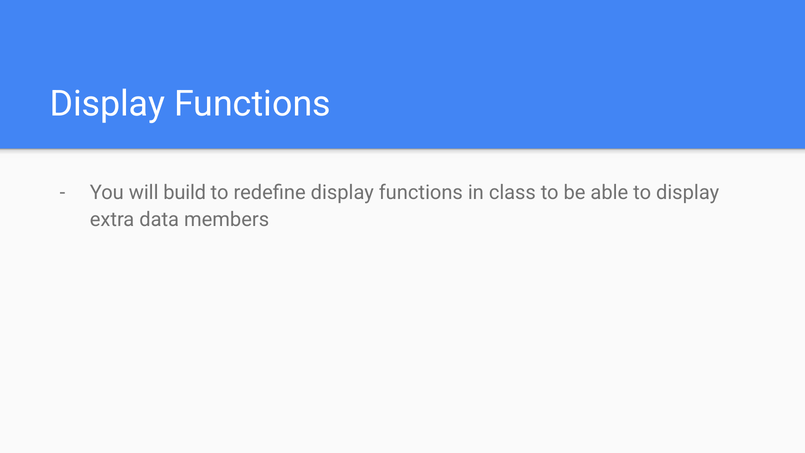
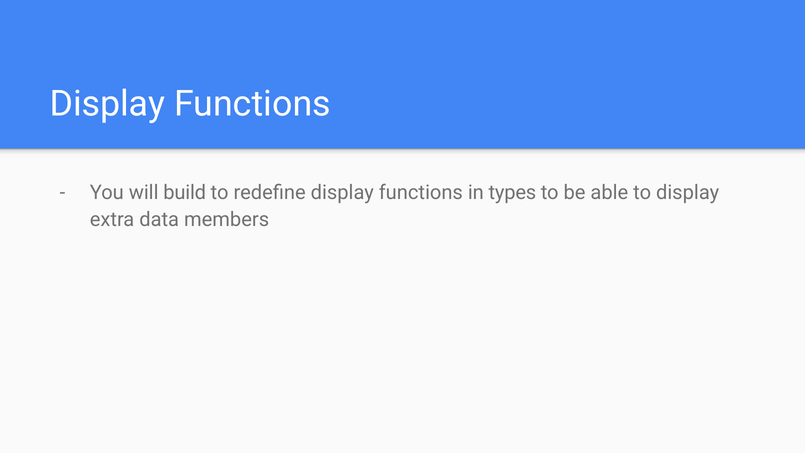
class: class -> types
